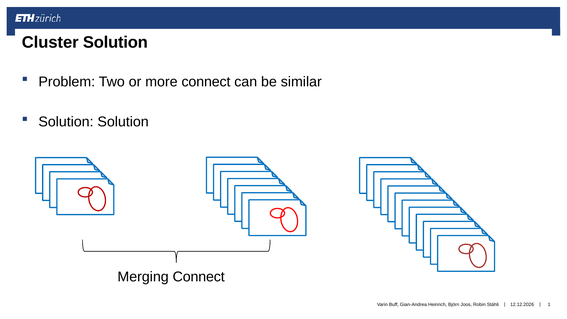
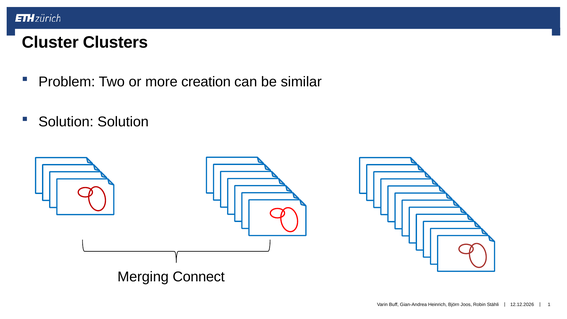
Cluster Solution: Solution -> Clusters
more connect: connect -> creation
